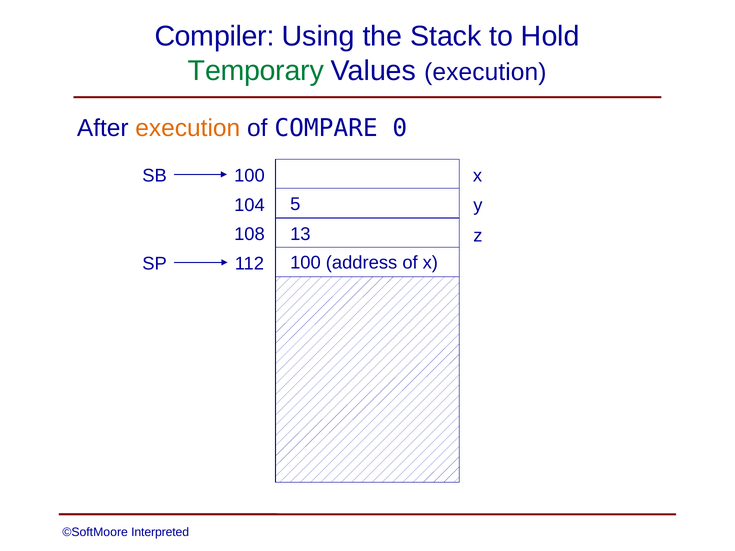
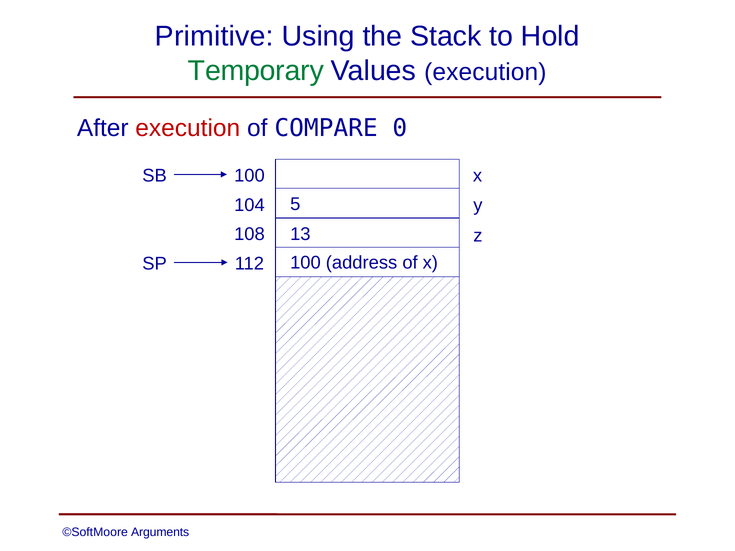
Compiler: Compiler -> Primitive
execution at (188, 128) colour: orange -> red
Interpreted: Interpreted -> Arguments
